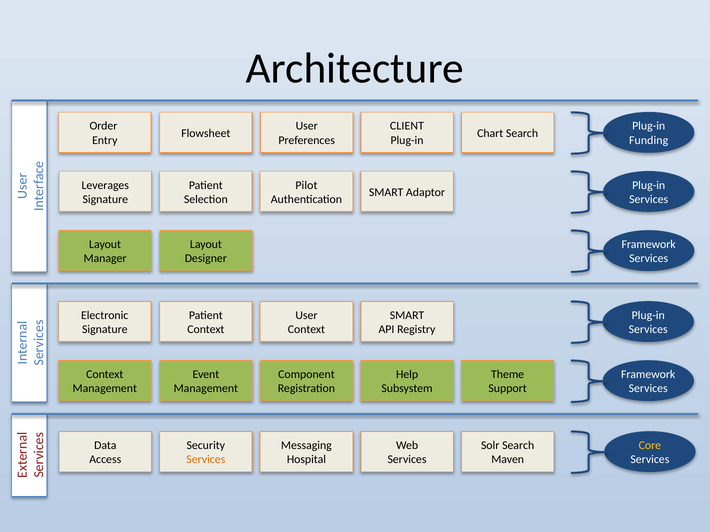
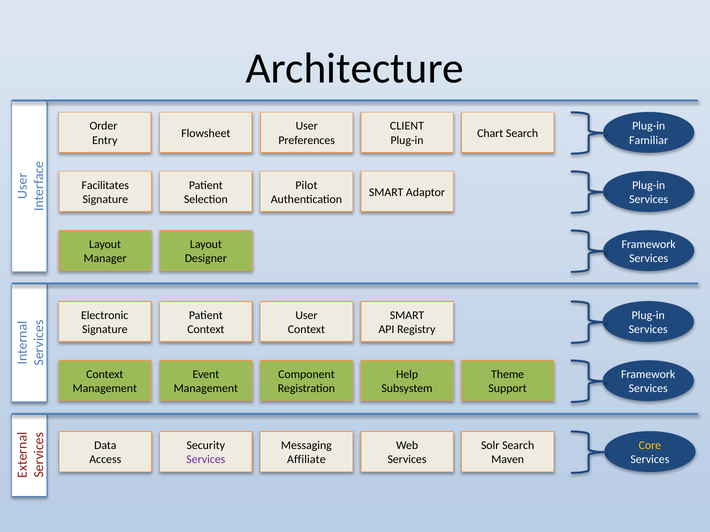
Funding: Funding -> Familiar
Leverages: Leverages -> Facilitates
Services at (206, 460) colour: orange -> purple
Hospital: Hospital -> Affiliate
